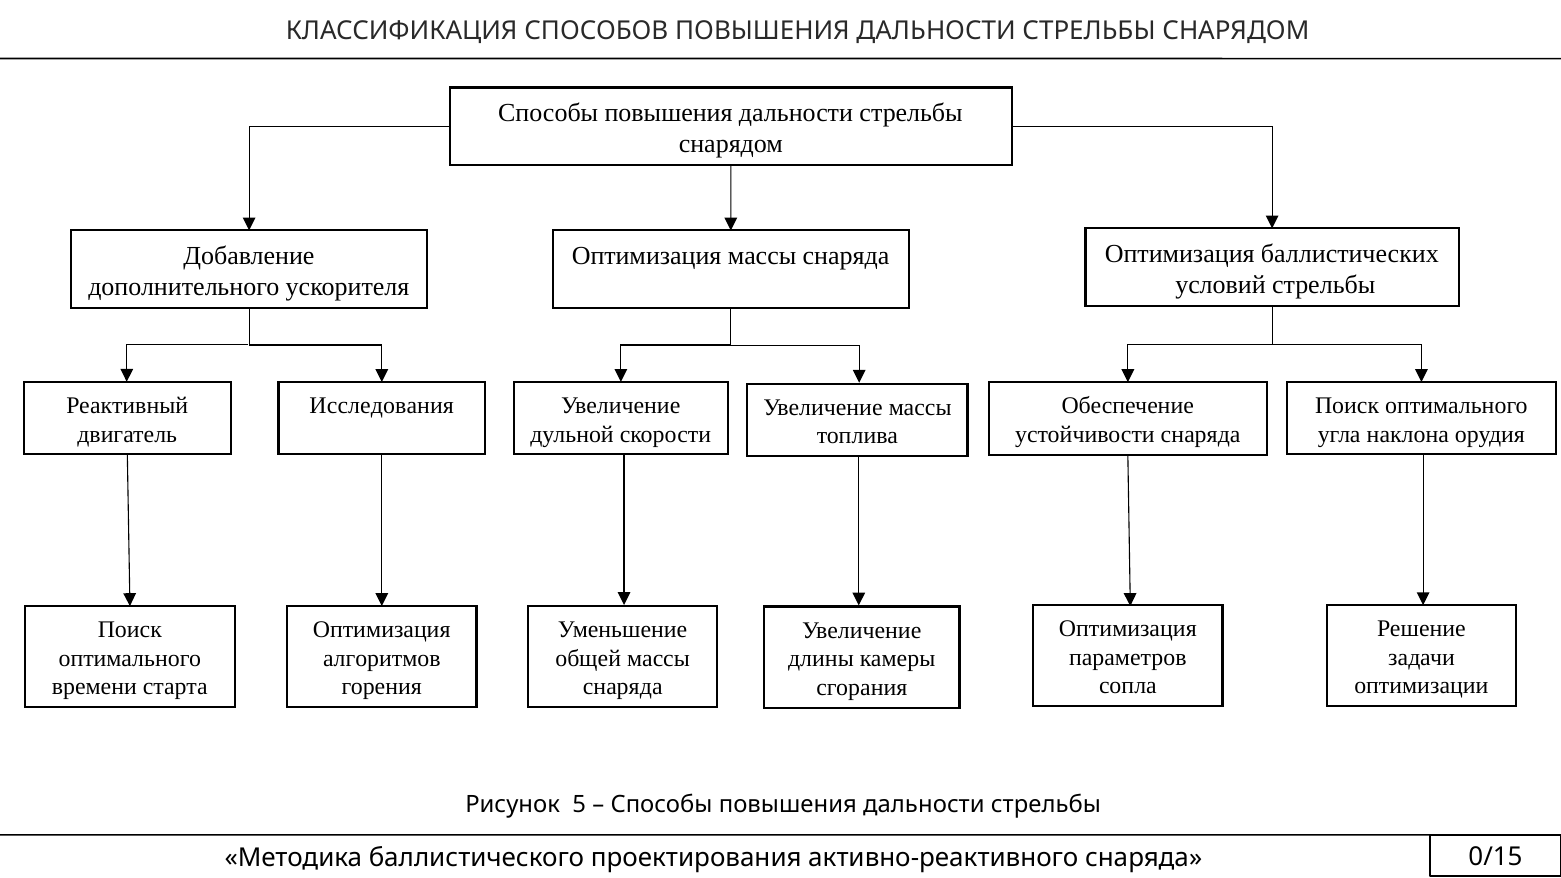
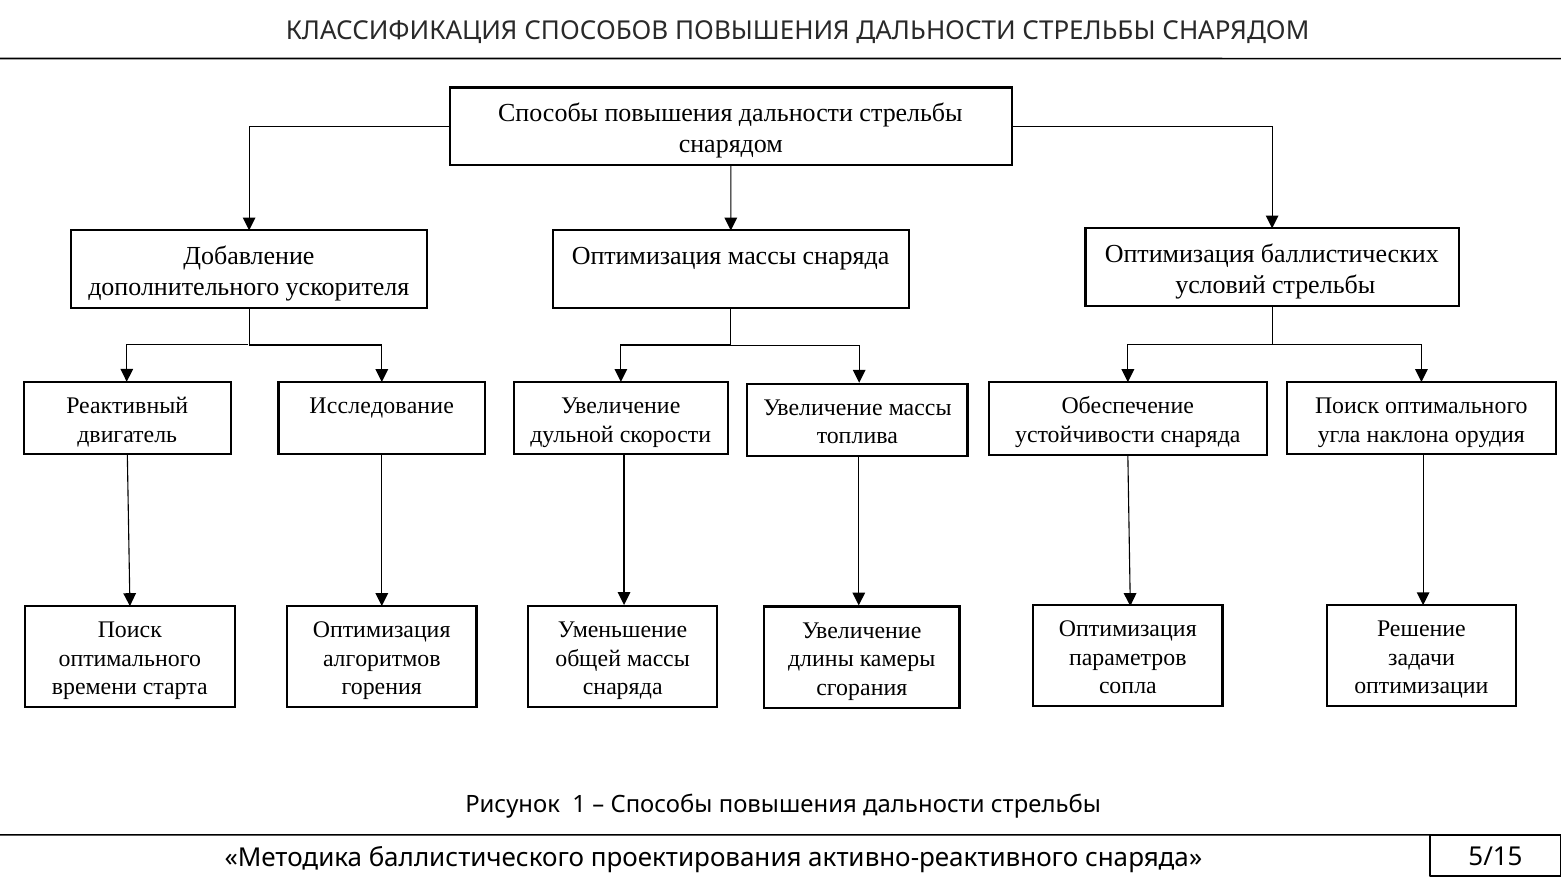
Исследования: Исследования -> Исследование
5: 5 -> 1
0/15: 0/15 -> 5/15
